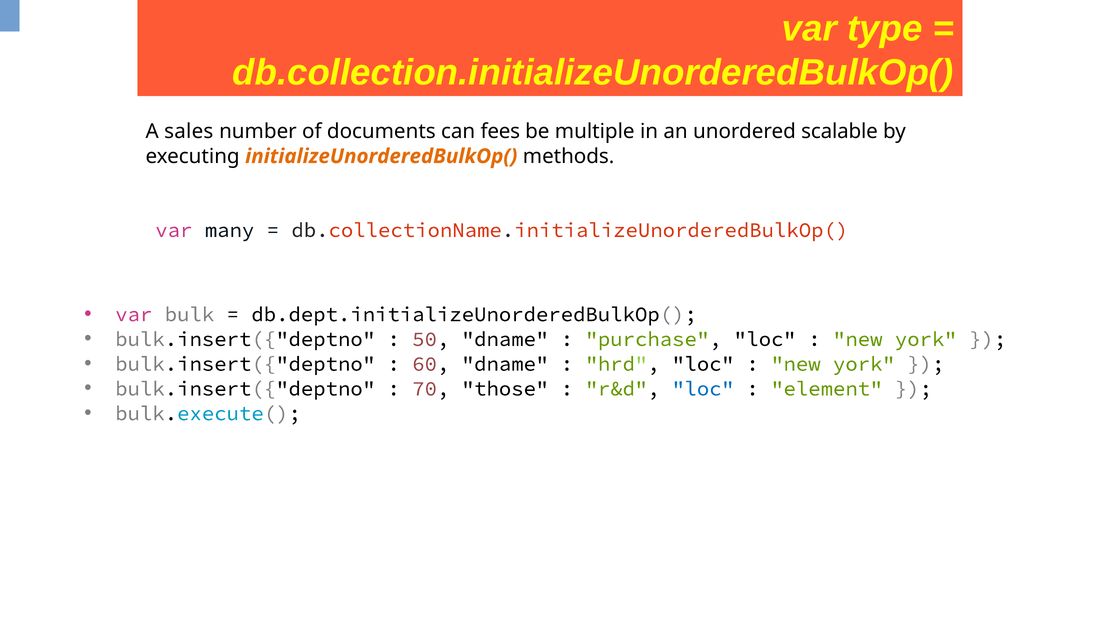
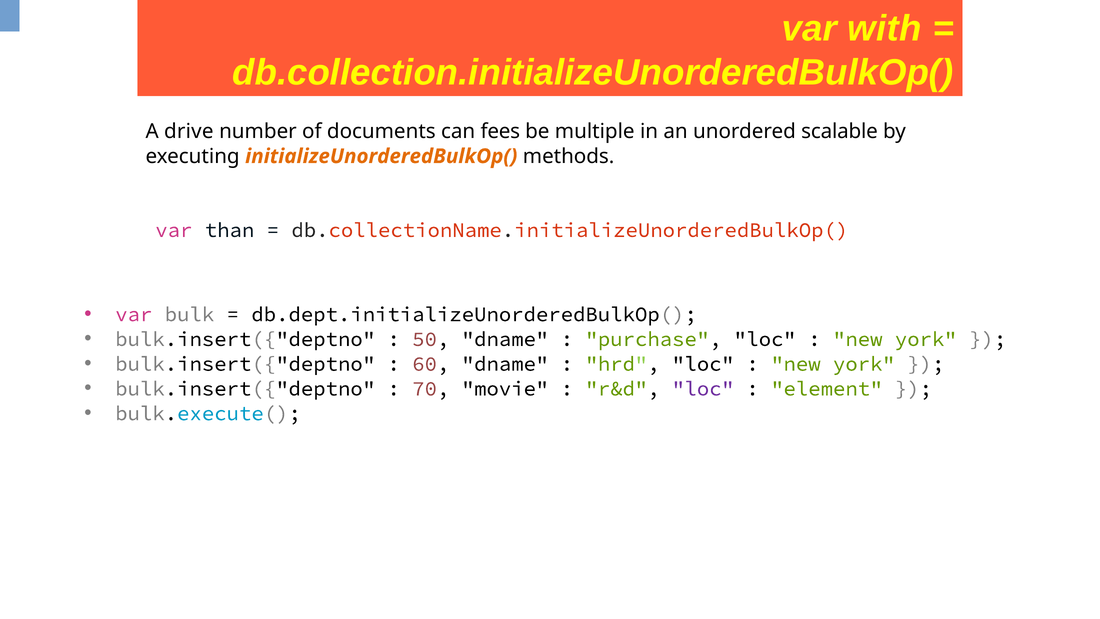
type: type -> with
sales: sales -> drive
many: many -> than
those: those -> movie
loc at (703, 388) colour: blue -> purple
